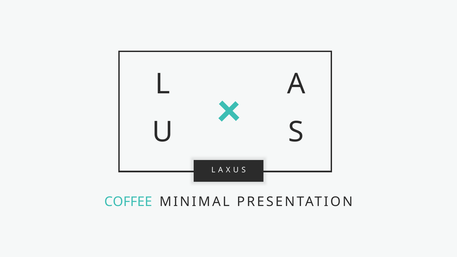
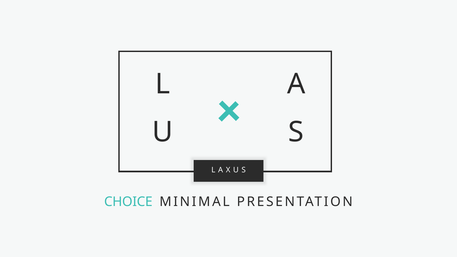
COFFEE: COFFEE -> CHOICE
